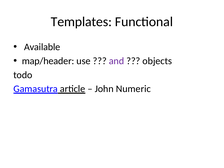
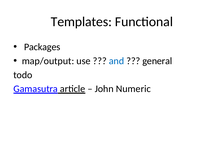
Available: Available -> Packages
map/header: map/header -> map/output
and colour: purple -> blue
objects: objects -> general
